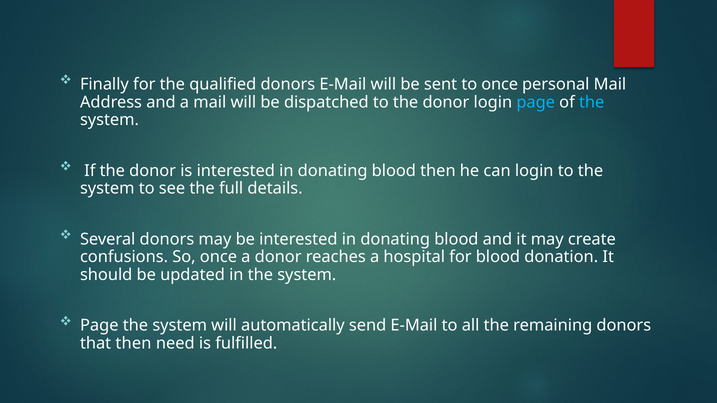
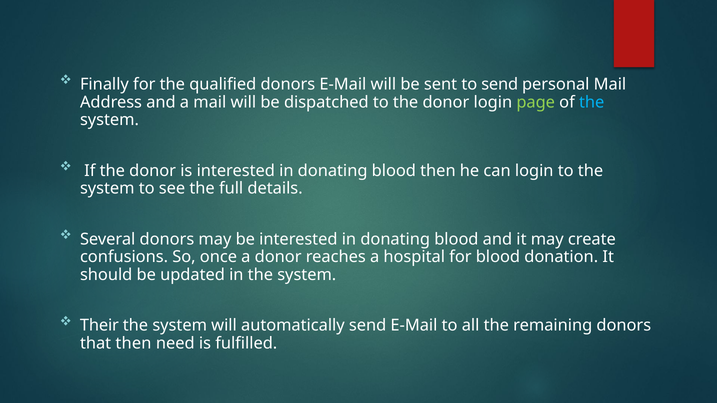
to once: once -> send
page at (536, 102) colour: light blue -> light green
Page at (99, 326): Page -> Their
